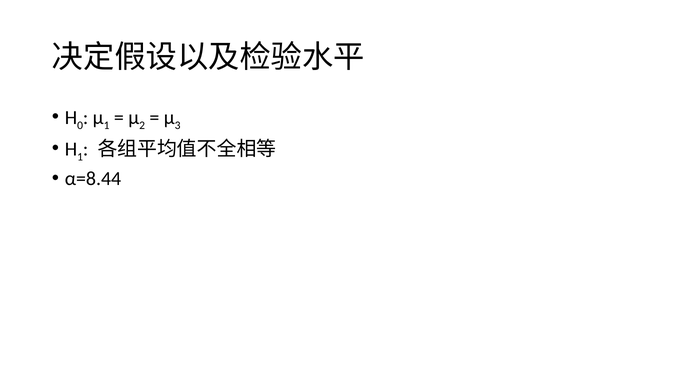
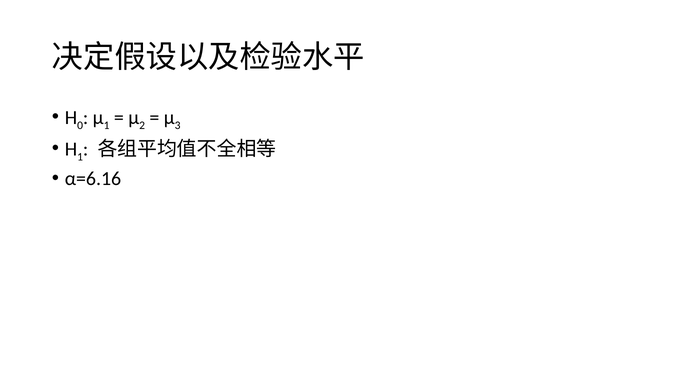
α=8.44: α=8.44 -> α=6.16
